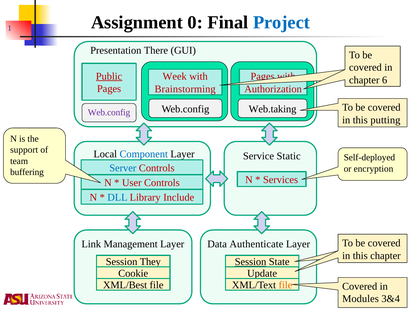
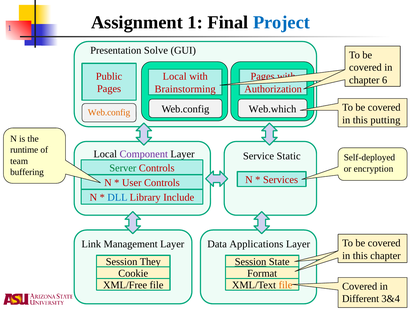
Assignment 0: 0 -> 1
There: There -> Solve
Public underline: present -> none
Week at (175, 76): Week -> Local
Web.taking: Web.taking -> Web.which
Web.config at (109, 112) colour: purple -> orange
support: support -> runtime
Component colour: blue -> purple
Server colour: blue -> green
Authenticate: Authenticate -> Applications
Update: Update -> Format
XML/Best: XML/Best -> XML/Free
Modules: Modules -> Different
